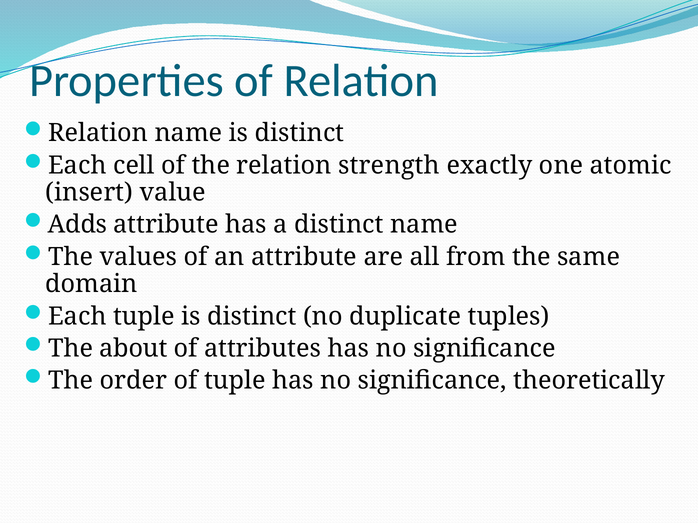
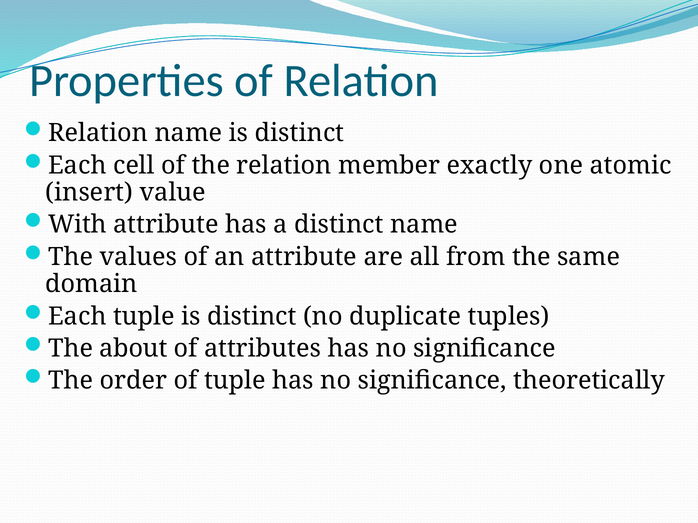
strength: strength -> member
Adds: Adds -> With
